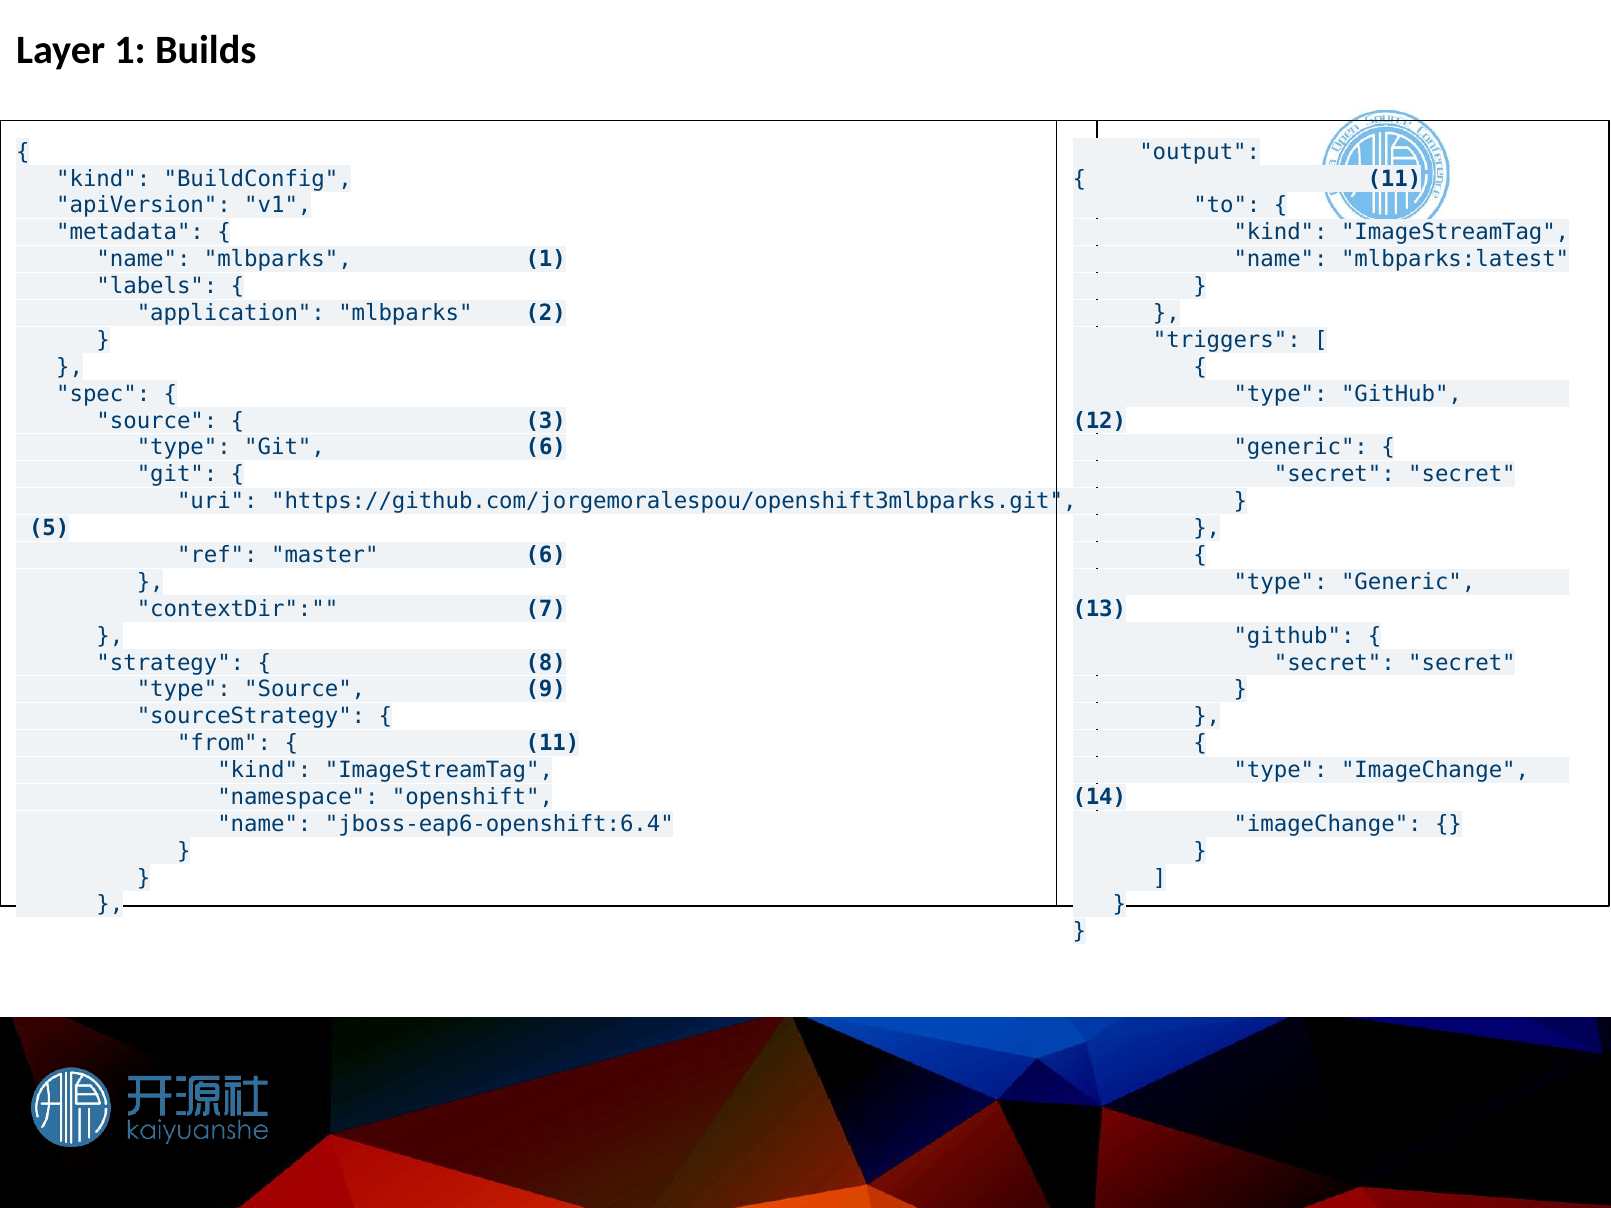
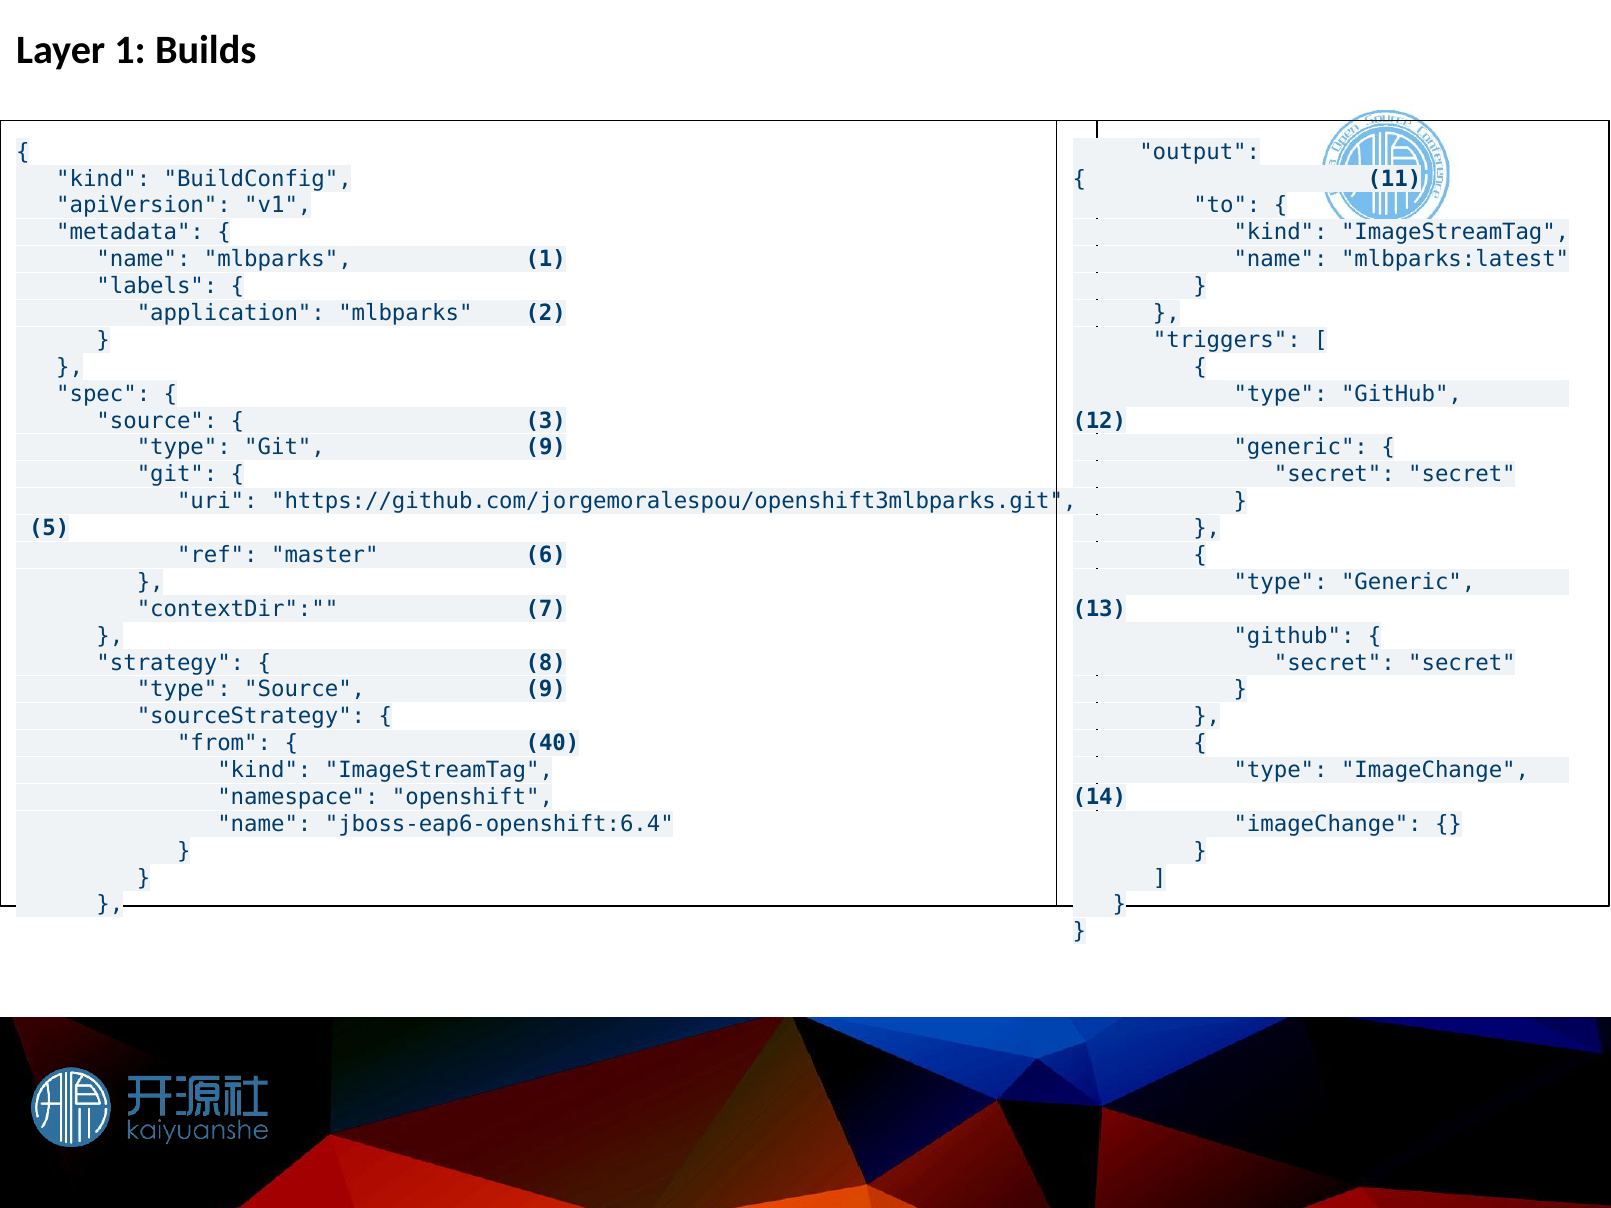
Git 6: 6 -> 9
11 at (553, 743): 11 -> 40
